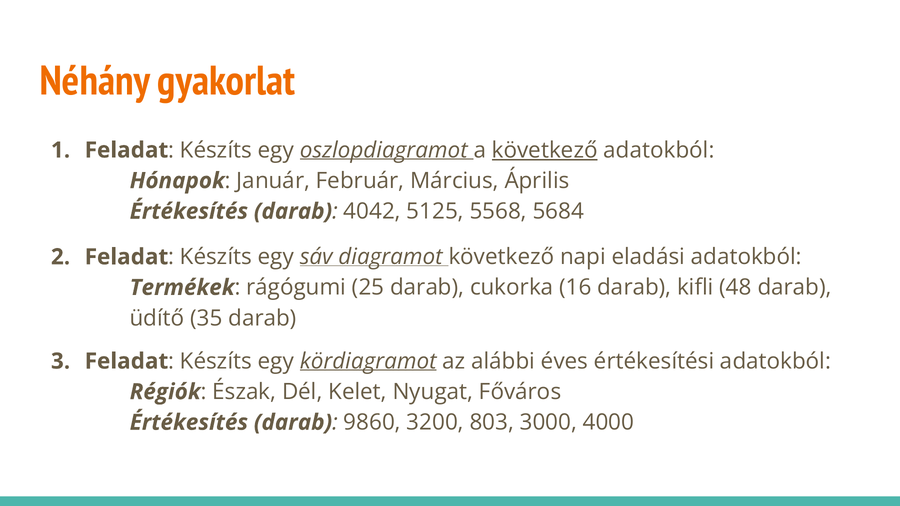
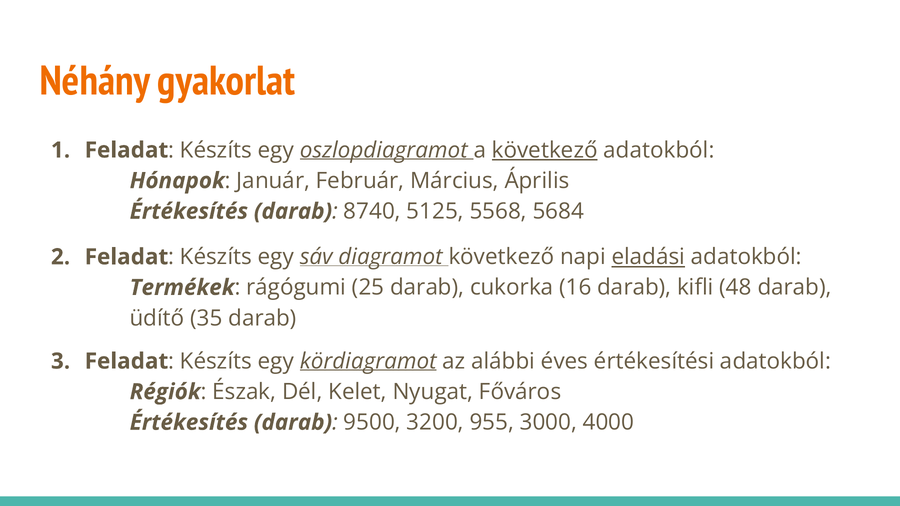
4042: 4042 -> 8740
eladási underline: none -> present
9860: 9860 -> 9500
803: 803 -> 955
